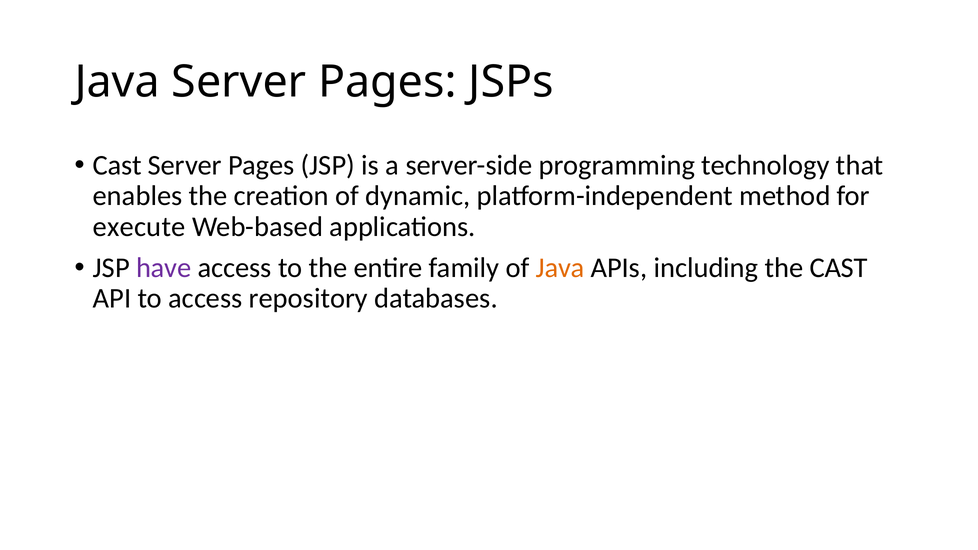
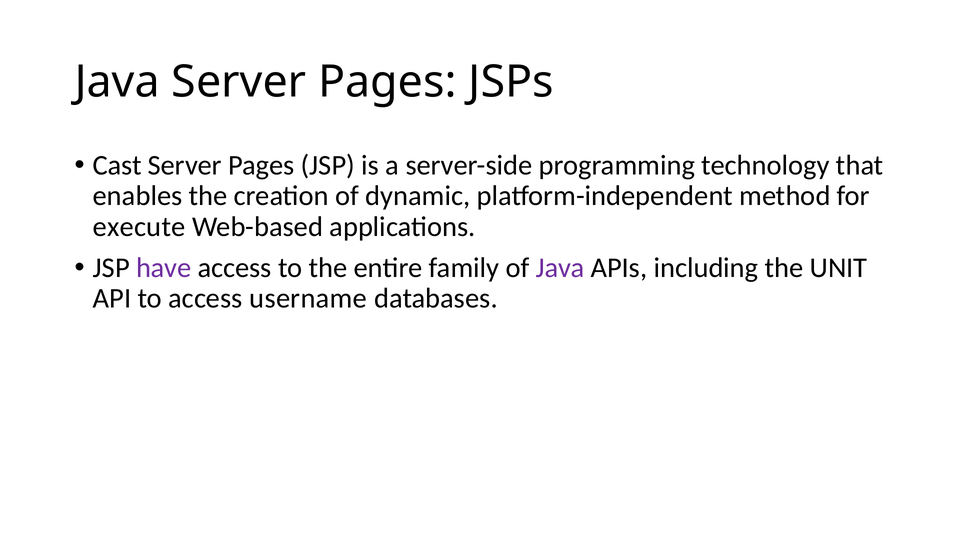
Java at (560, 268) colour: orange -> purple
the CAST: CAST -> UNIT
repository: repository -> username
